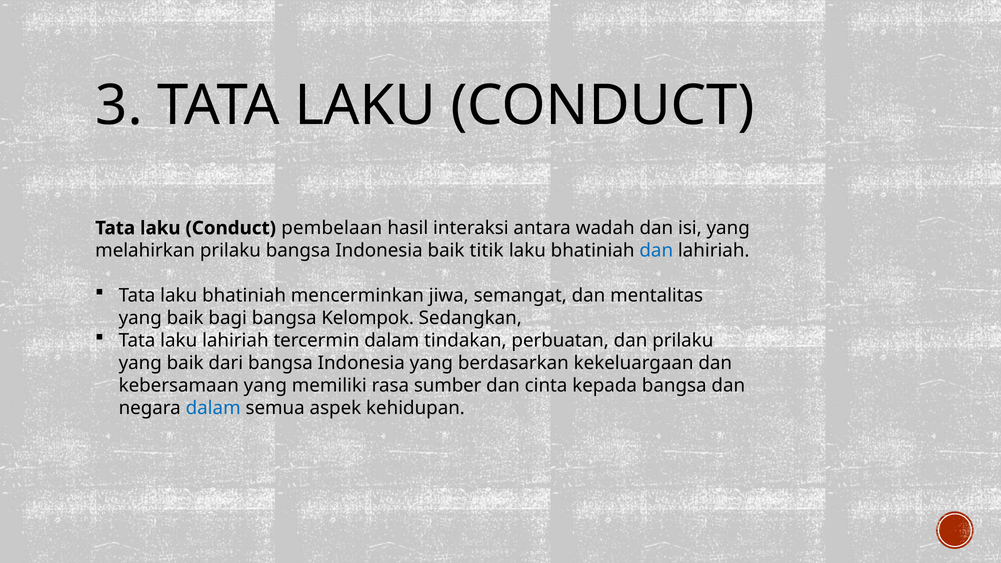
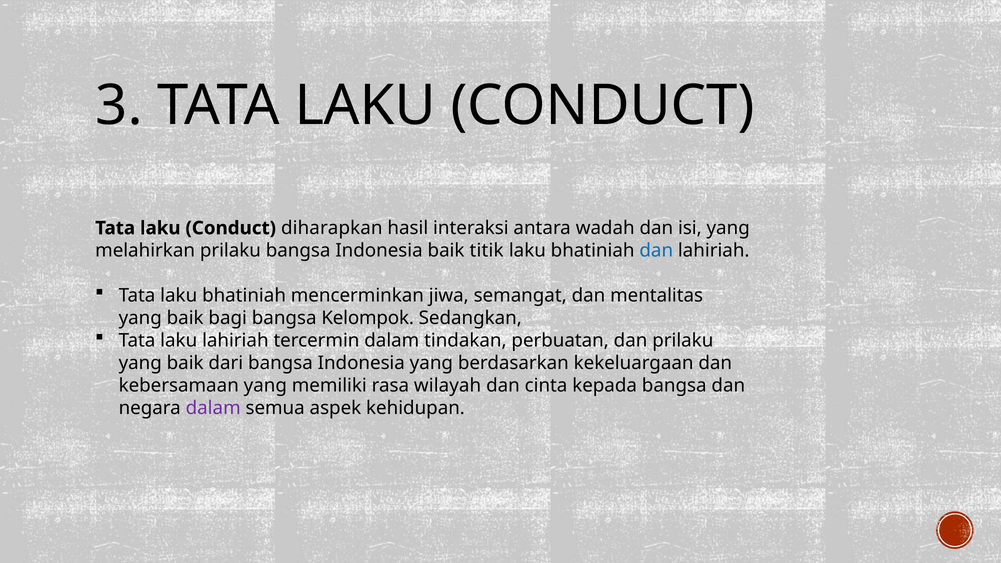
pembelaan: pembelaan -> diharapkan
sumber: sumber -> wilayah
dalam at (213, 408) colour: blue -> purple
